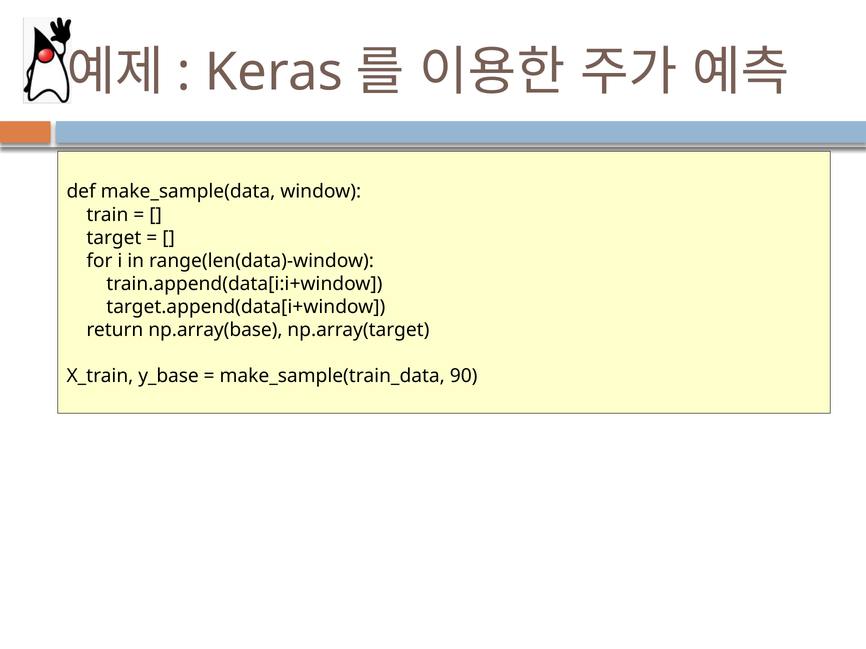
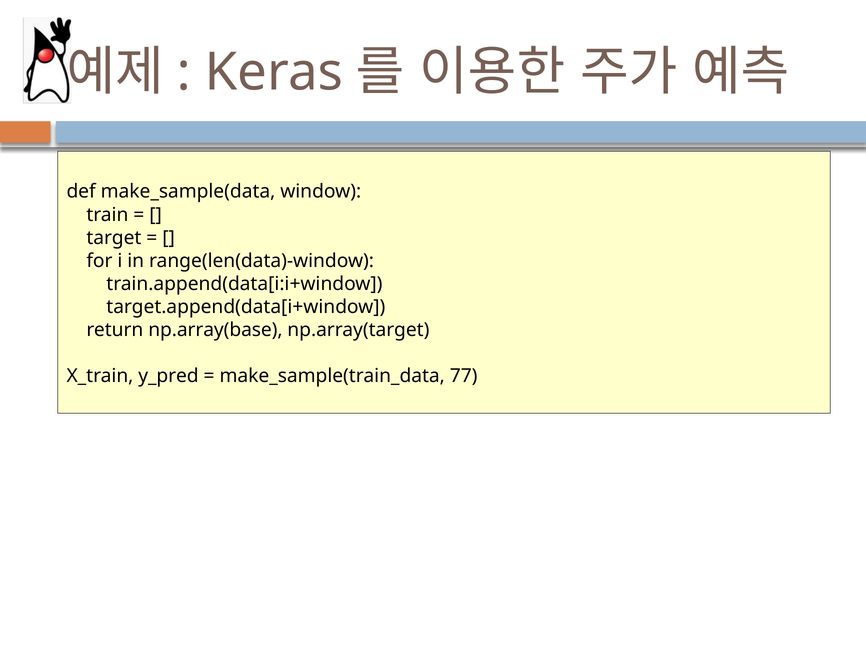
y_base: y_base -> y_pred
90: 90 -> 77
